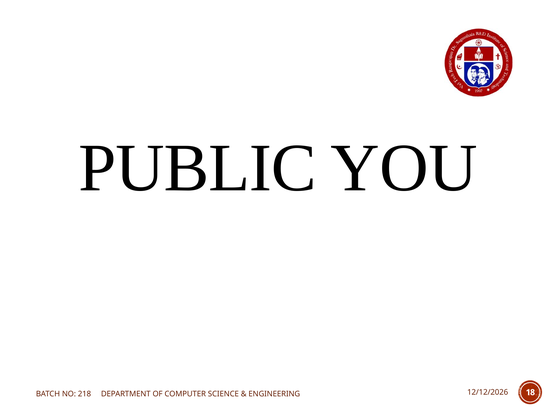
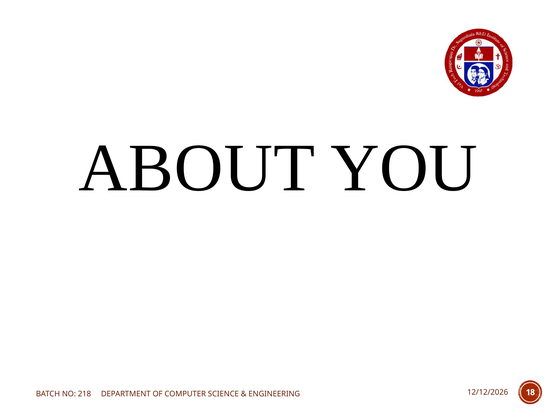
PUBLIC: PUBLIC -> ABOUT
